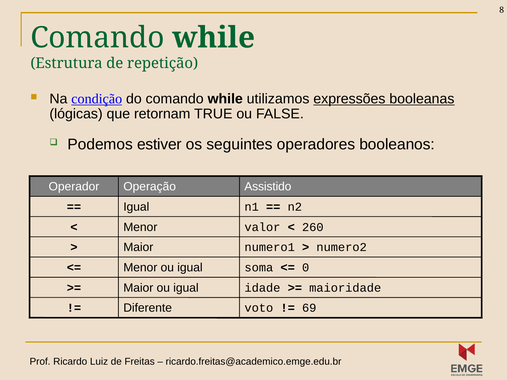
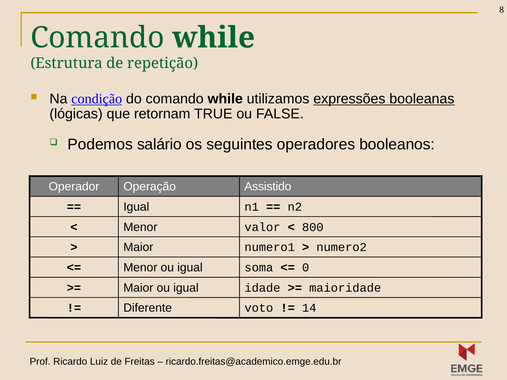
estiver: estiver -> salário
260: 260 -> 800
69: 69 -> 14
